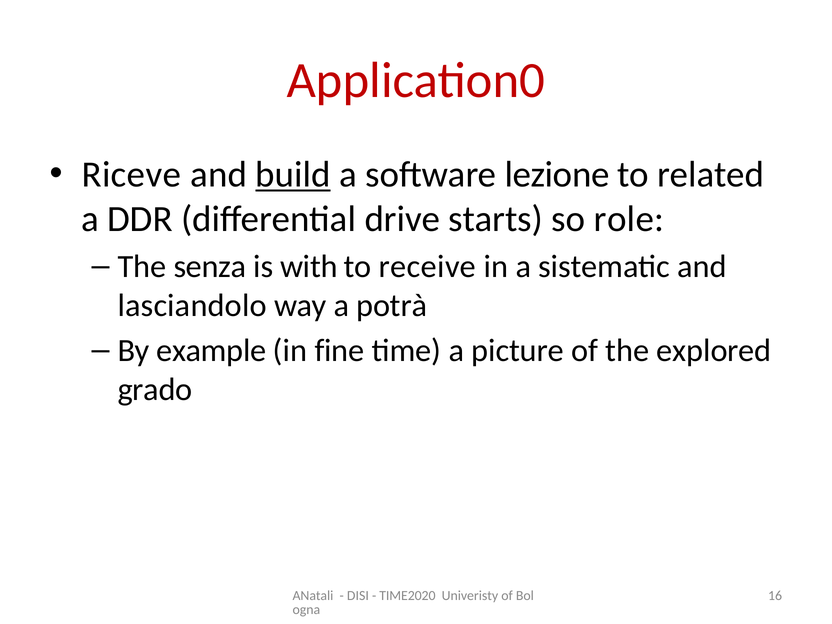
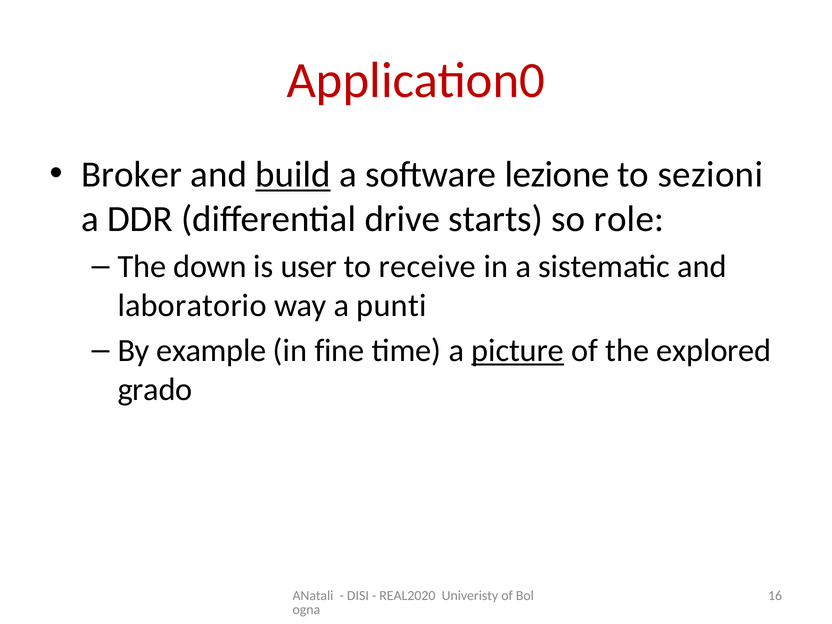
Riceve: Riceve -> Broker
related: related -> sezioni
senza: senza -> down
with: with -> user
lasciandolo: lasciandolo -> laboratorio
potrà: potrà -> punti
picture underline: none -> present
TIME2020: TIME2020 -> REAL2020
